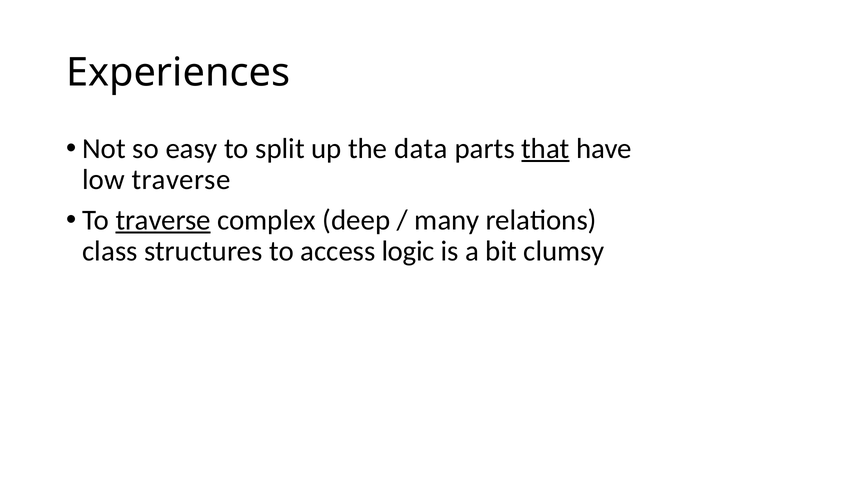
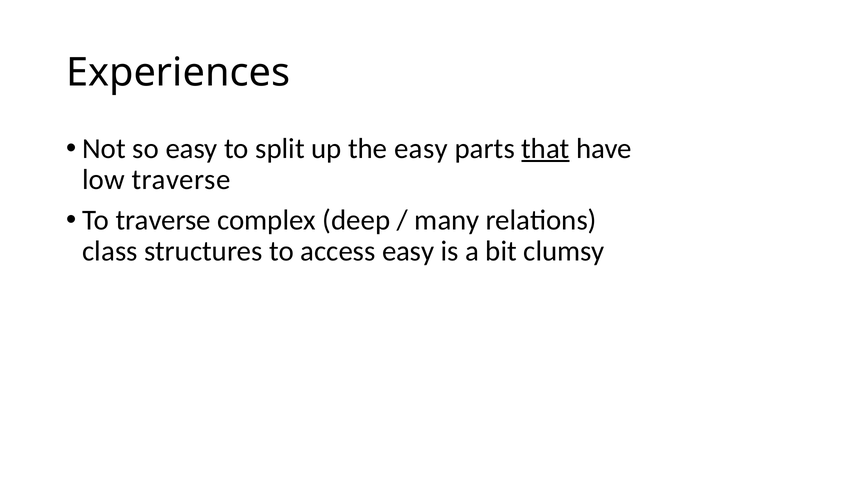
the data: data -> easy
traverse at (163, 220) underline: present -> none
access logic: logic -> easy
